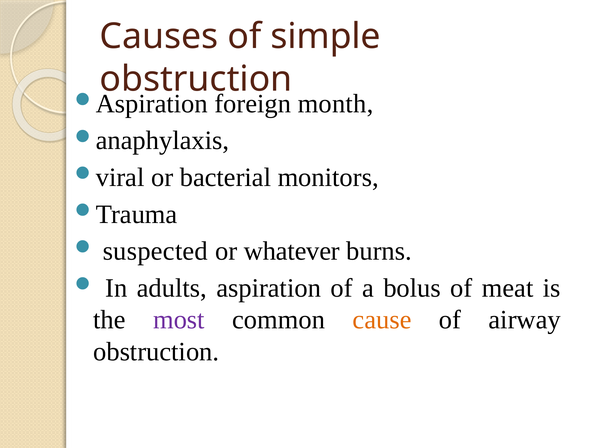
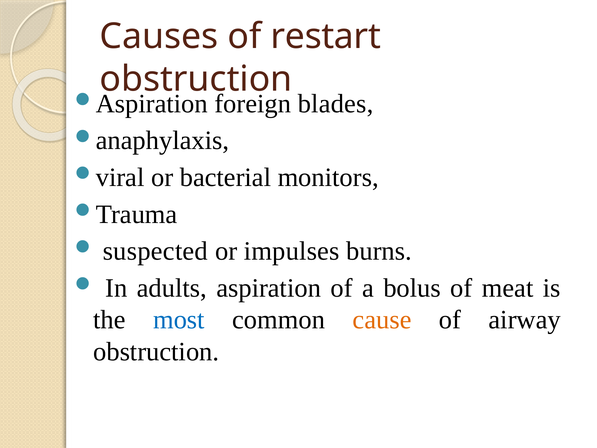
simple: simple -> restart
month: month -> blades
whatever: whatever -> impulses
most colour: purple -> blue
